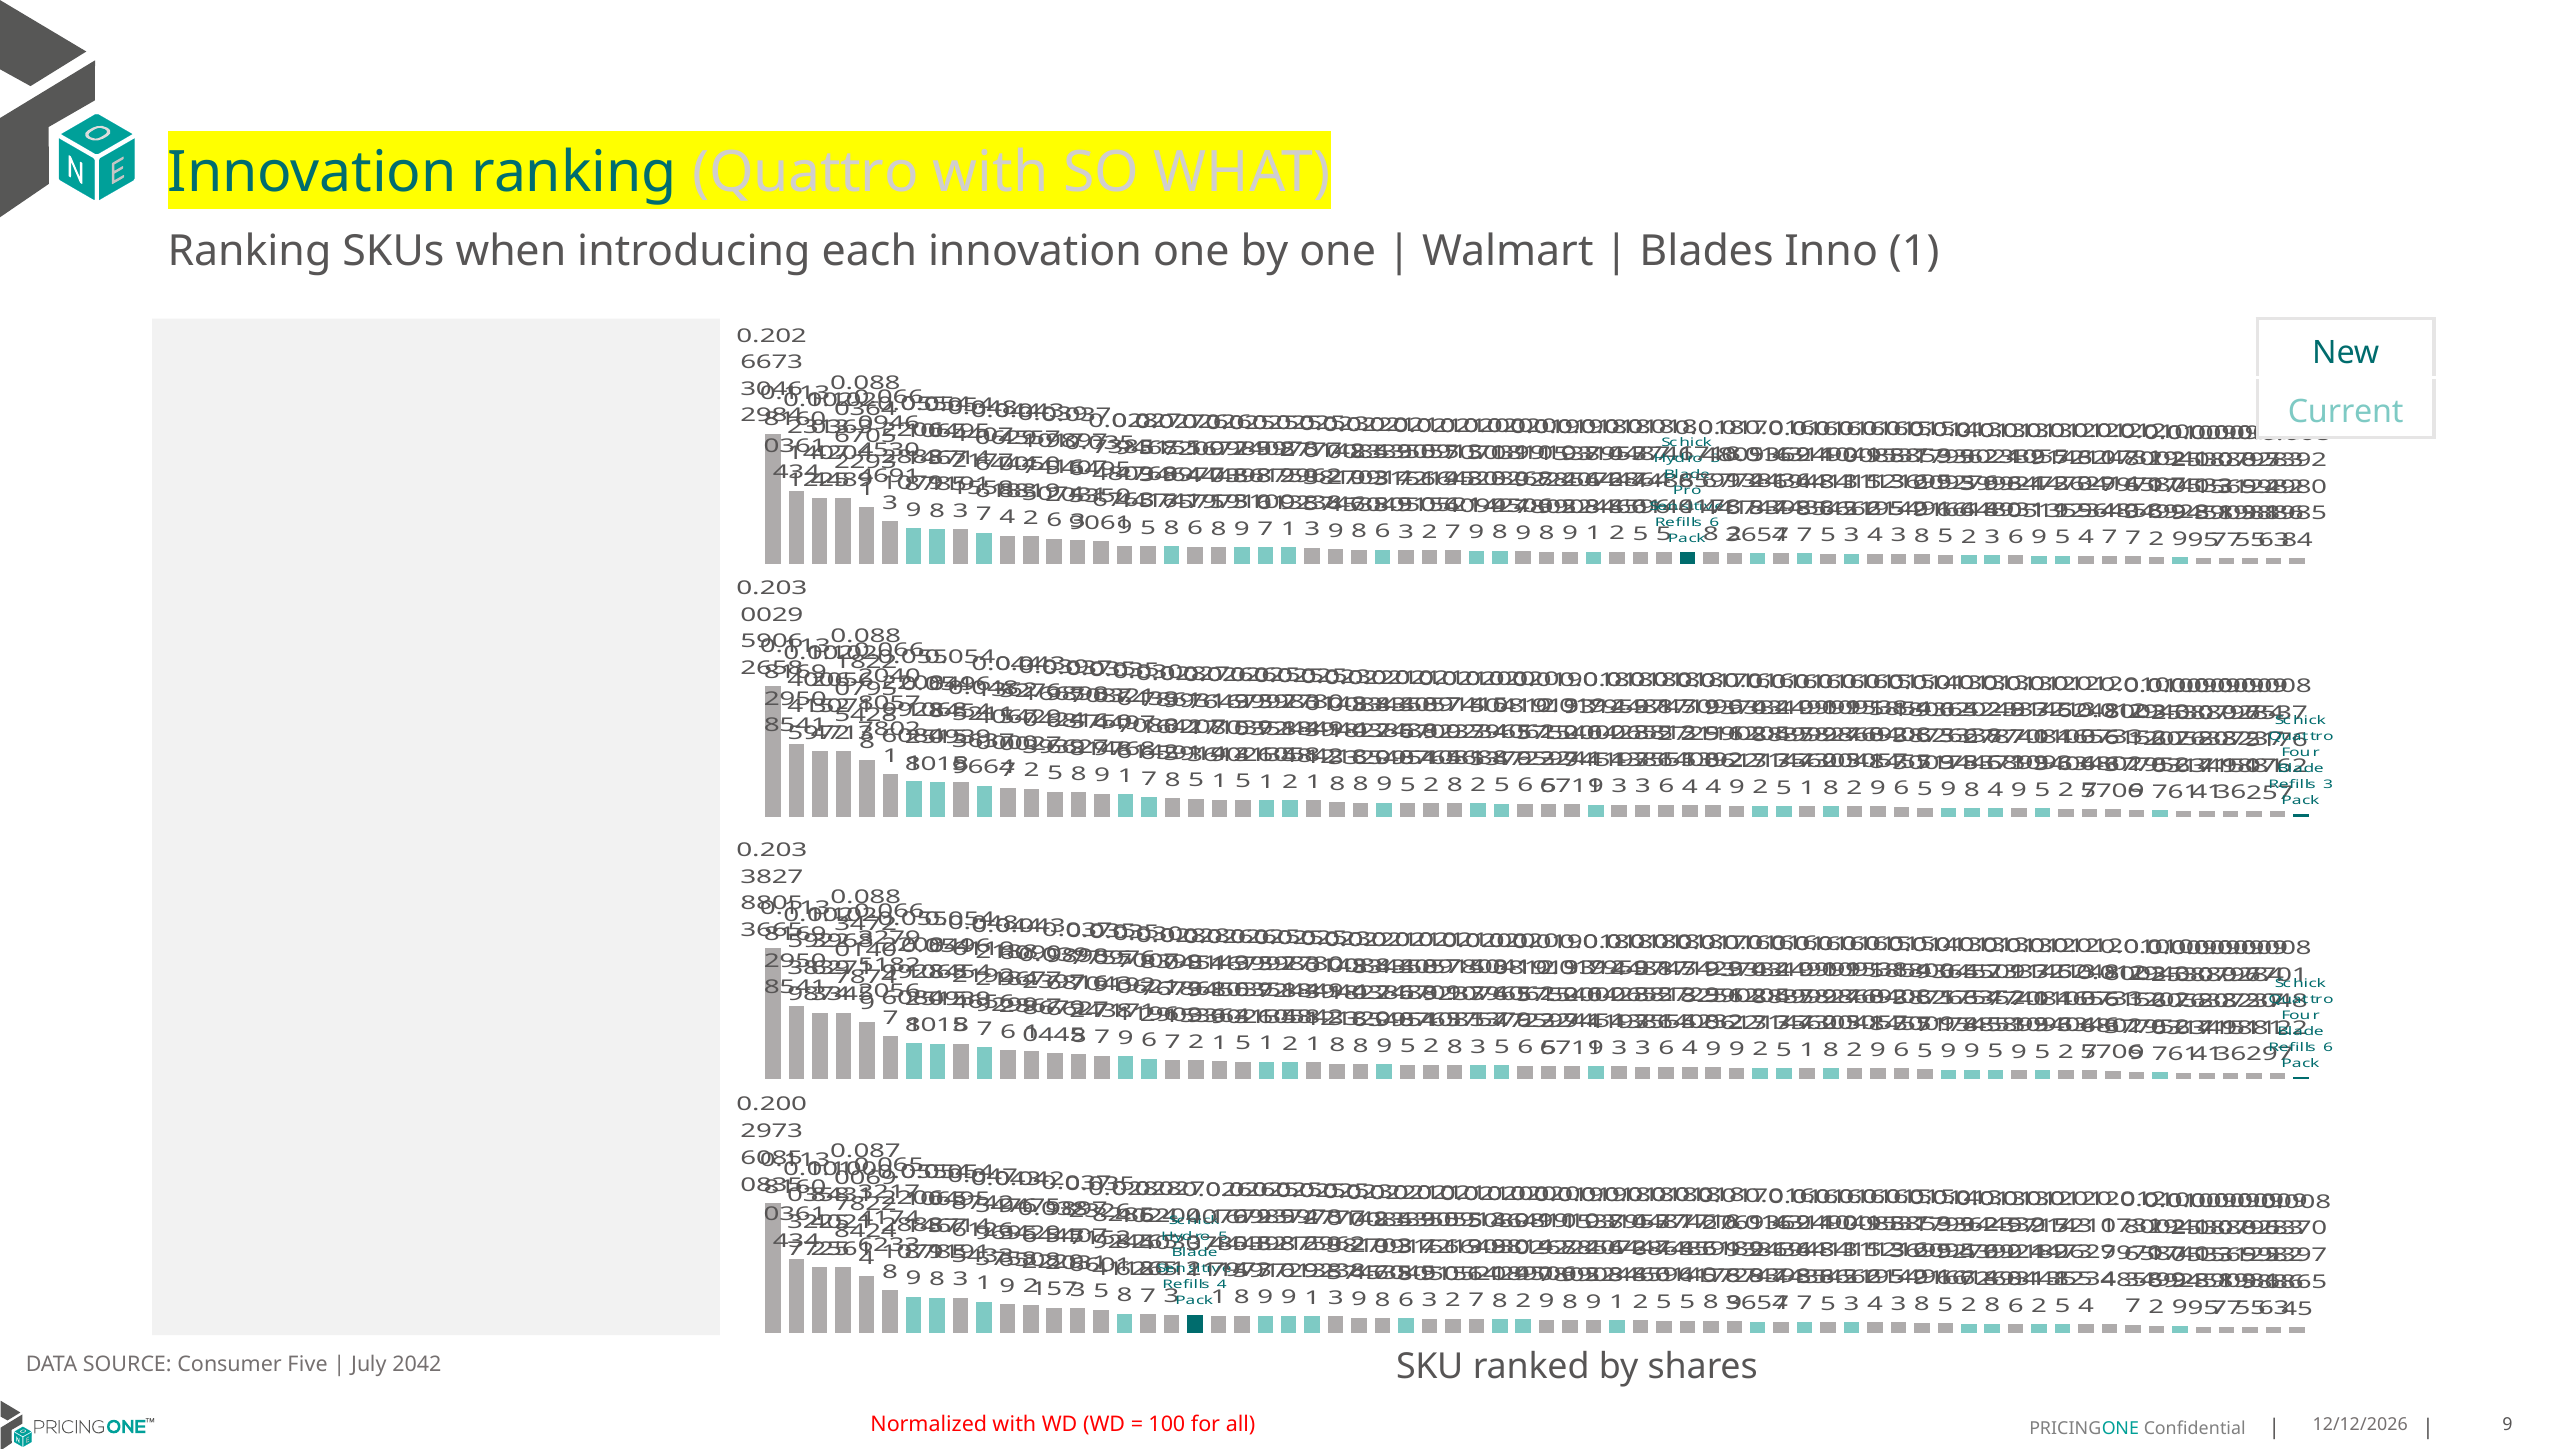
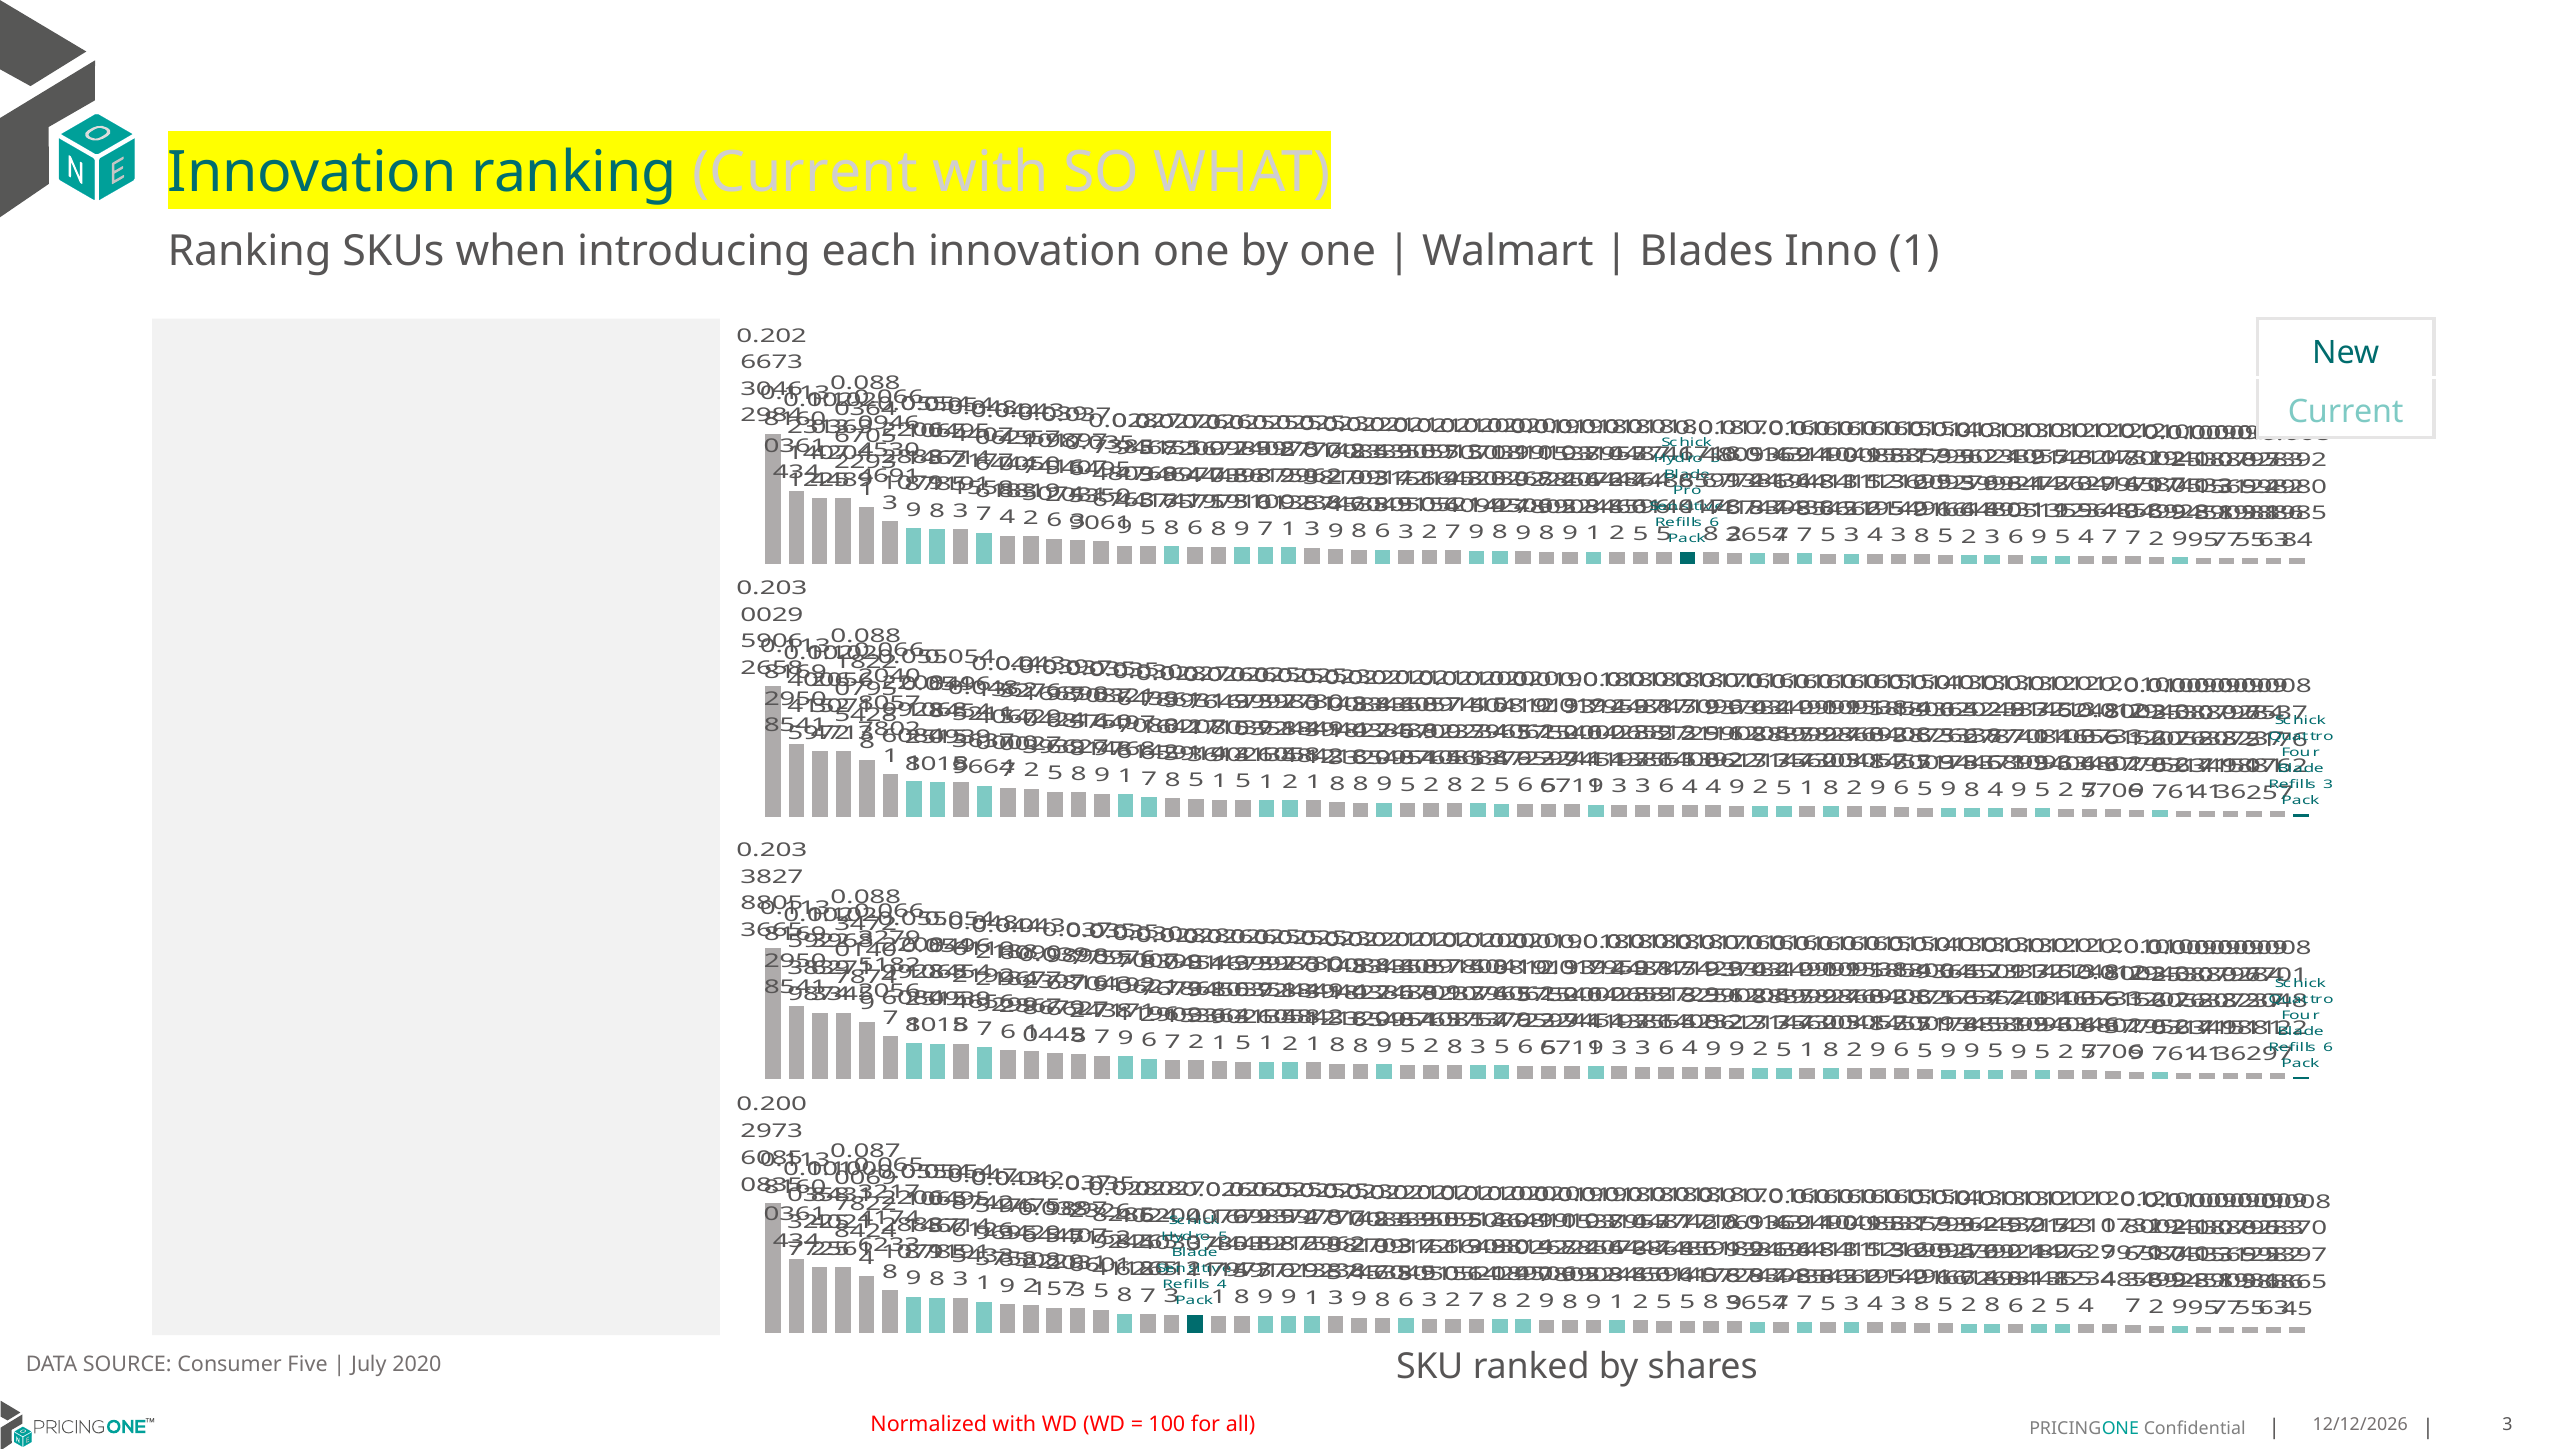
ranking Quattro: Quattro -> Current
2042: 2042 -> 2020
9 at (2507, 1425): 9 -> 3
